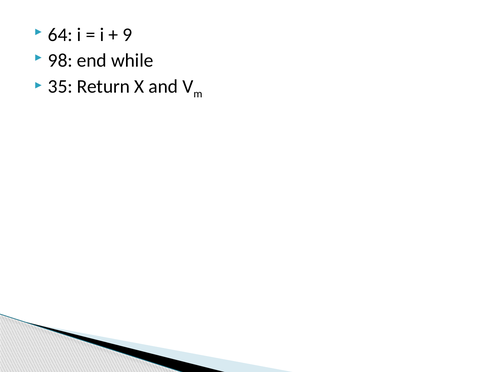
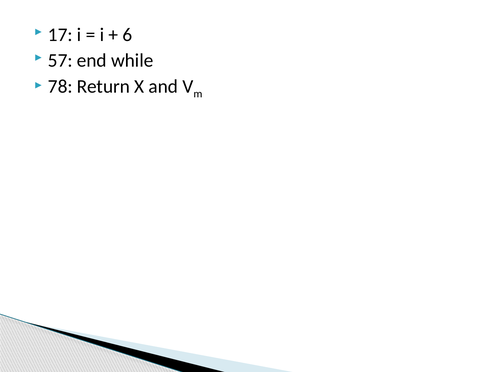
64: 64 -> 17
9: 9 -> 6
98: 98 -> 57
35: 35 -> 78
